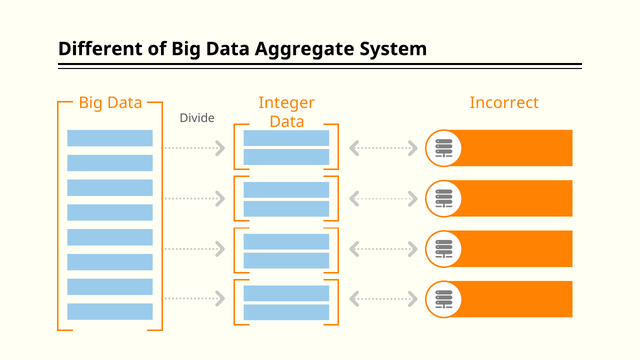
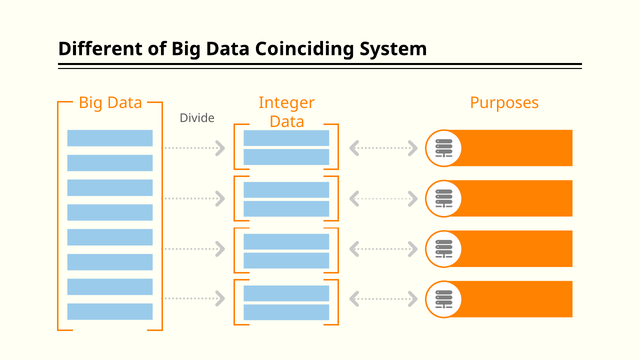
Aggregate: Aggregate -> Coinciding
Incorrect: Incorrect -> Purposes
